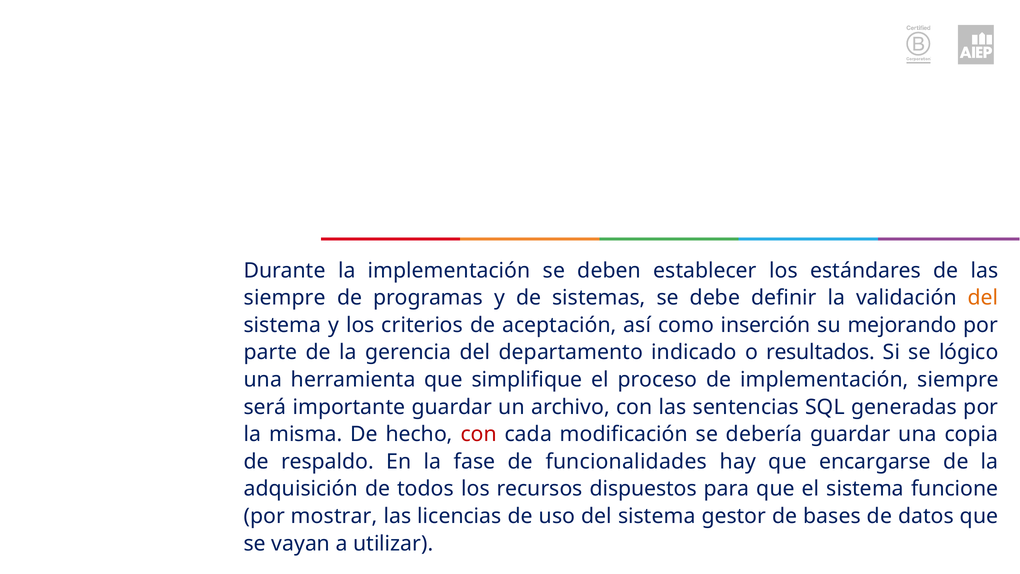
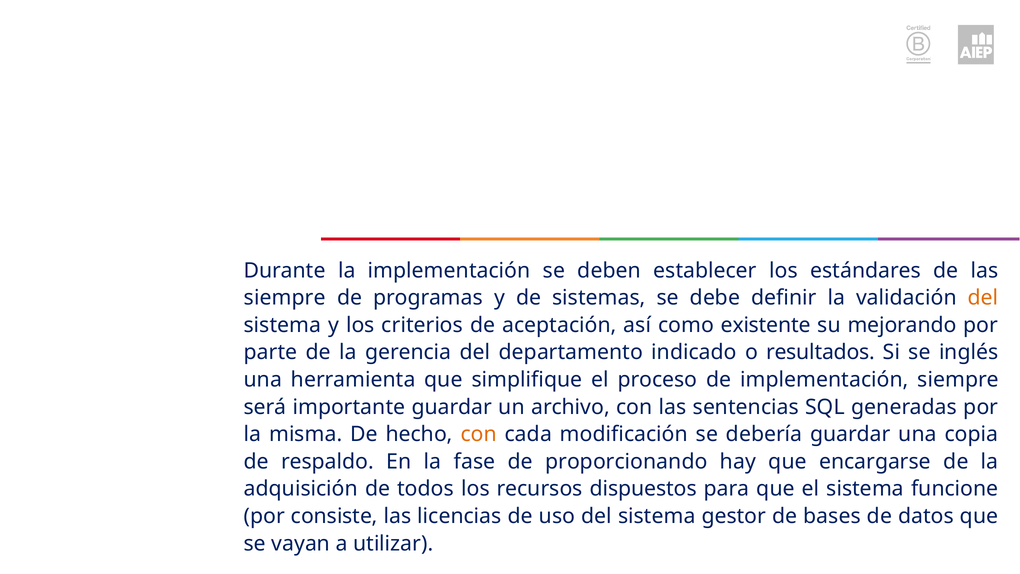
inserción: inserción -> existente
lógico: lógico -> inglés
con at (479, 434) colour: red -> orange
funcionalidades: funcionalidades -> proporcionando
mostrar: mostrar -> consiste
